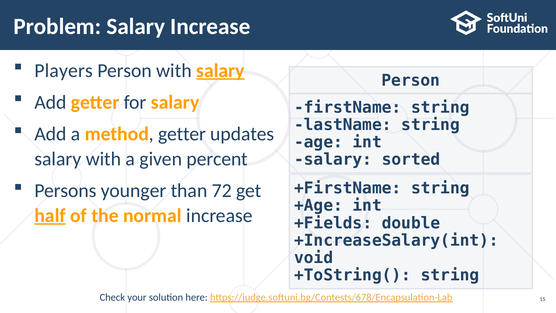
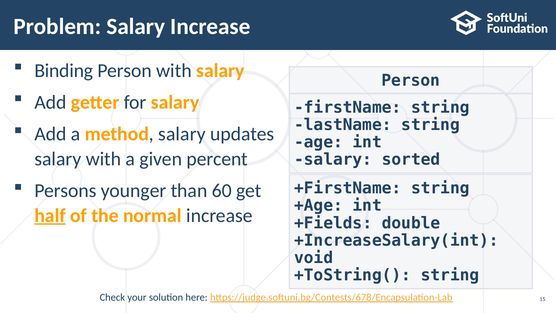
Players: Players -> Binding
salary at (220, 71) underline: present -> none
method getter: getter -> salary
72: 72 -> 60
